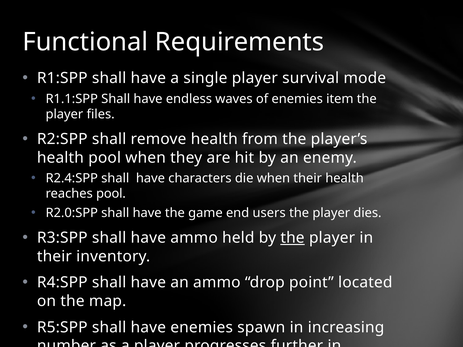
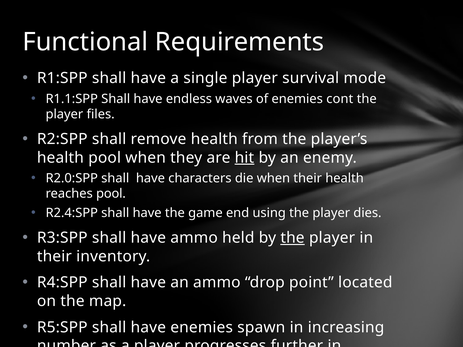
item: item -> cont
hit underline: none -> present
R2.4:SPP: R2.4:SPP -> R2.0:SPP
R2.0:SPP: R2.0:SPP -> R2.4:SPP
users: users -> using
